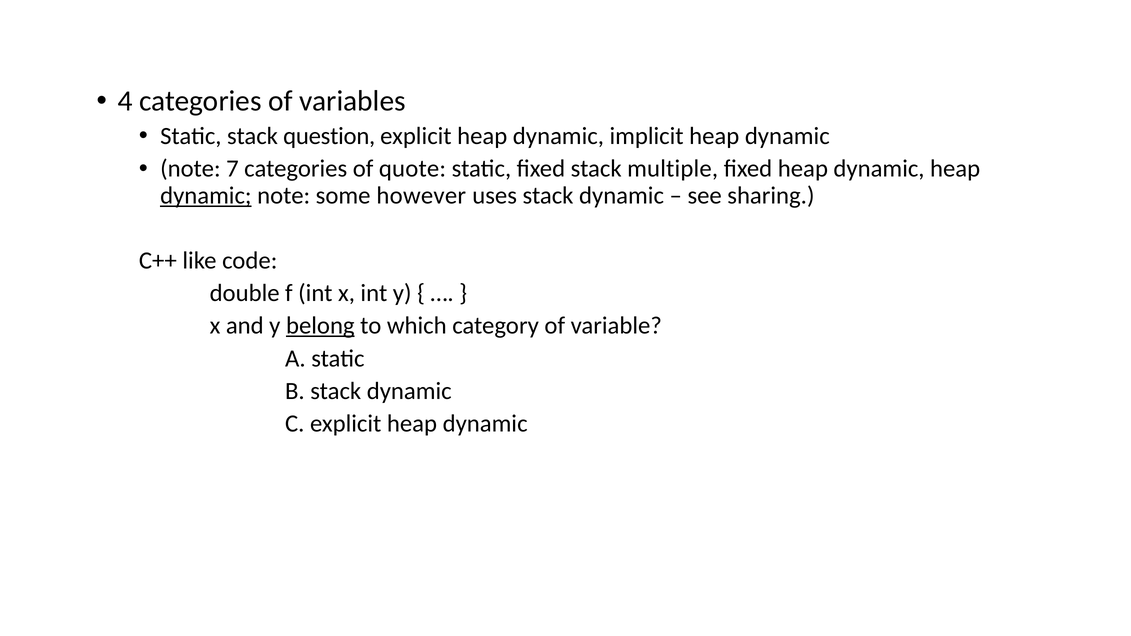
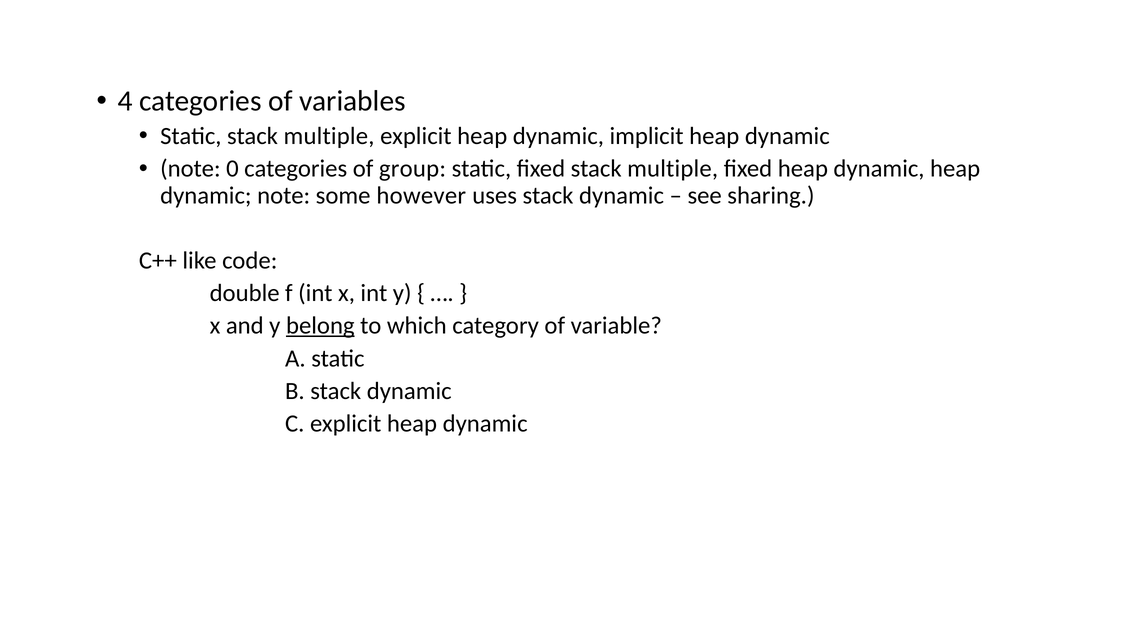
Static stack question: question -> multiple
7: 7 -> 0
quote: quote -> group
dynamic at (206, 196) underline: present -> none
